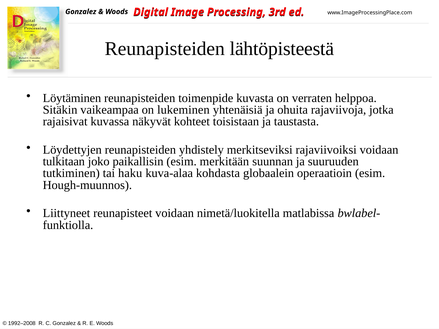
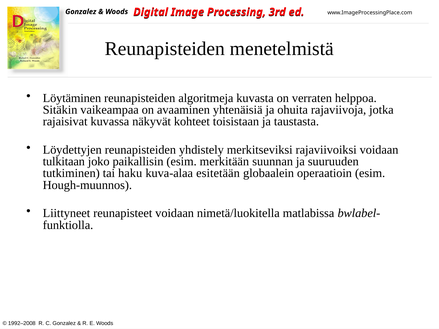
lähtöpisteestä: lähtöpisteestä -> menetelmistä
toimenpide: toimenpide -> algoritmeja
lukeminen: lukeminen -> avaaminen
kohdasta: kohdasta -> esitetään
